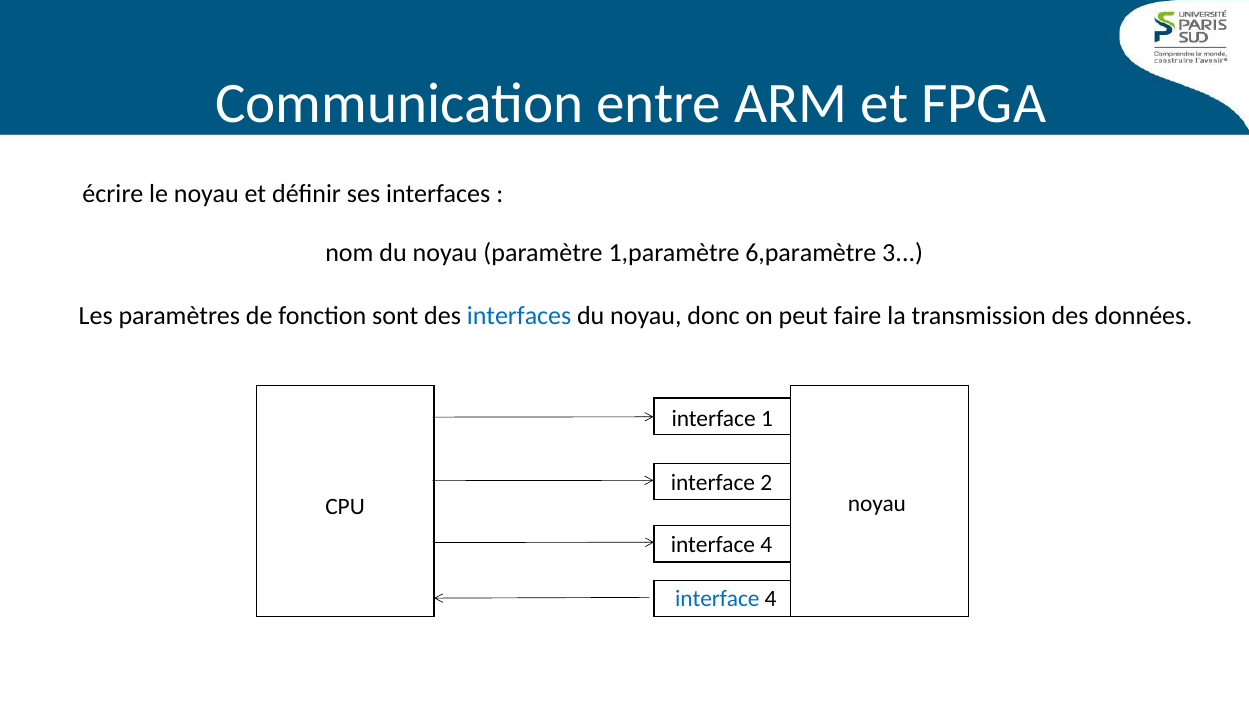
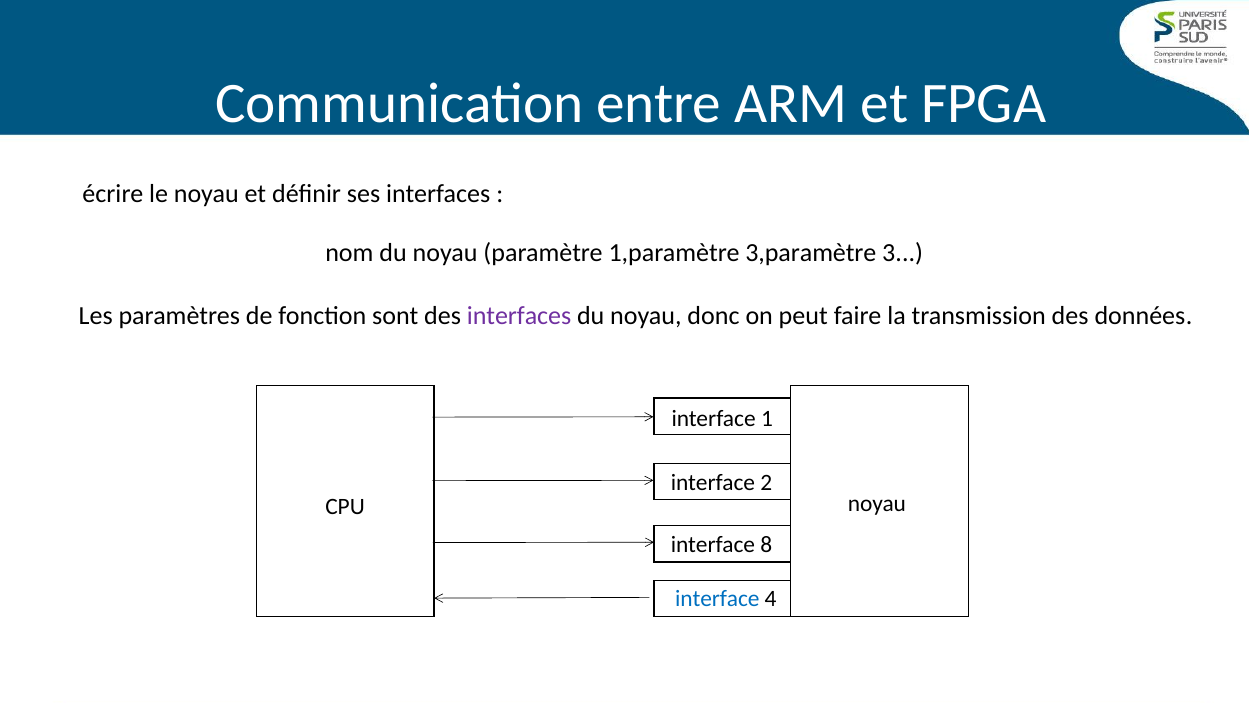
6,paramètre: 6,paramètre -> 3,paramètre
interfaces at (519, 316) colour: blue -> purple
4 at (766, 544): 4 -> 8
